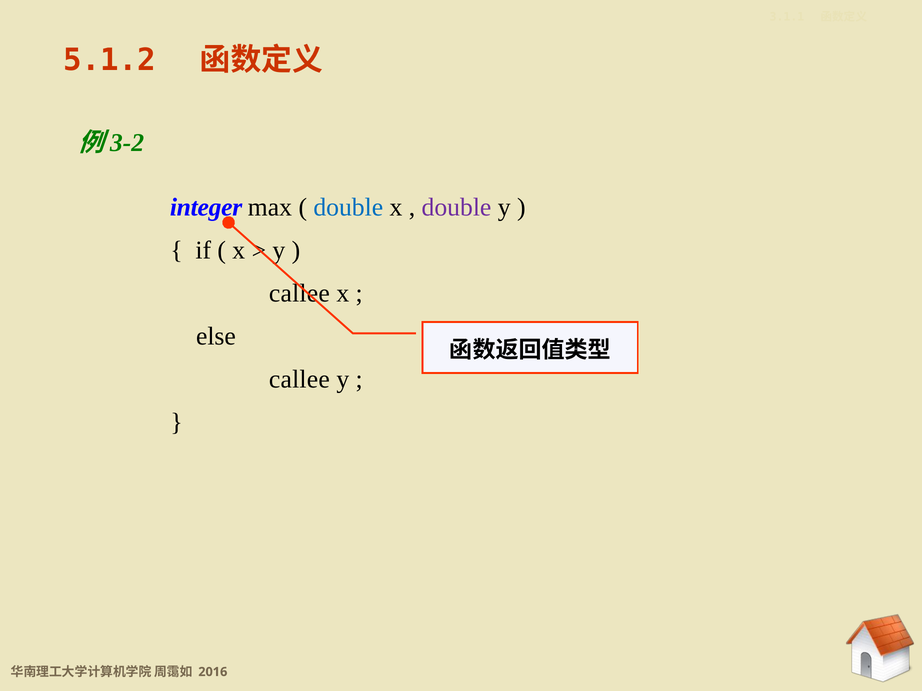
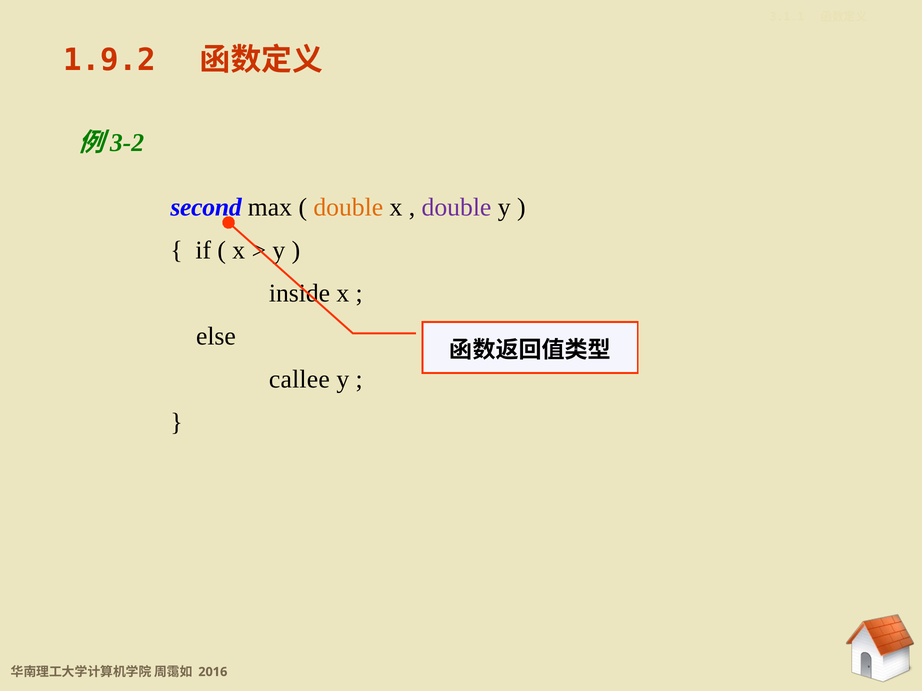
5.1.2: 5.1.2 -> 1.9.2
integer: integer -> second
double at (348, 207) colour: blue -> orange
callee at (299, 293): callee -> inside
